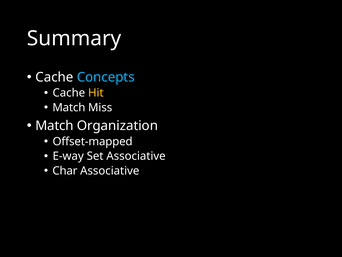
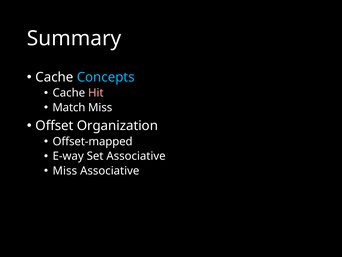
Hit colour: yellow -> pink
Match at (54, 126): Match -> Offset
Char at (65, 171): Char -> Miss
